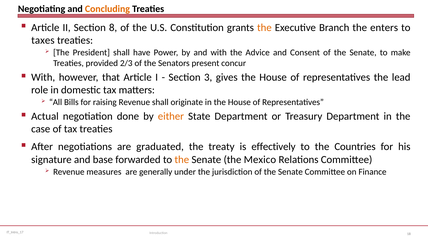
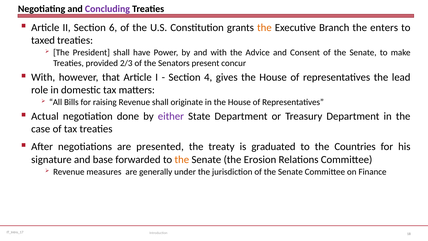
Concluding colour: orange -> purple
8: 8 -> 6
taxes: taxes -> taxed
3: 3 -> 4
either colour: orange -> purple
graduated: graduated -> presented
effectively: effectively -> graduated
Mexico: Mexico -> Erosion
